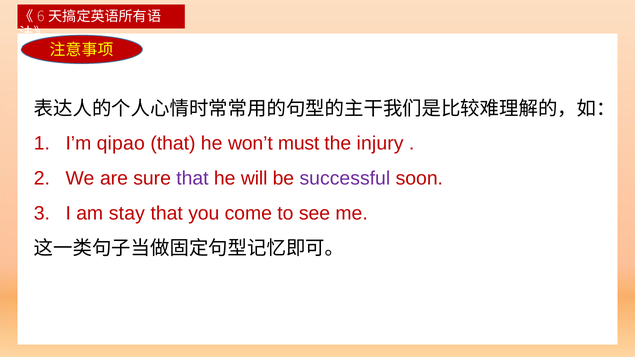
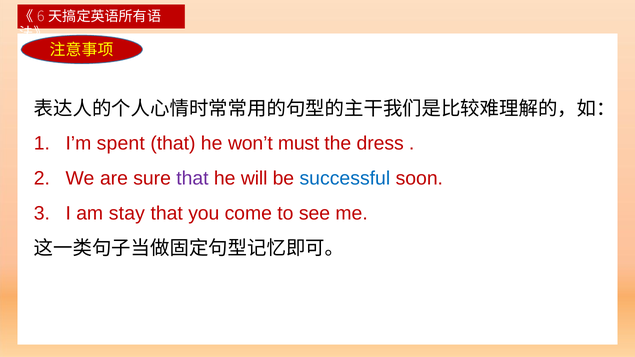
qipao: qipao -> spent
injury: injury -> dress
successful colour: purple -> blue
